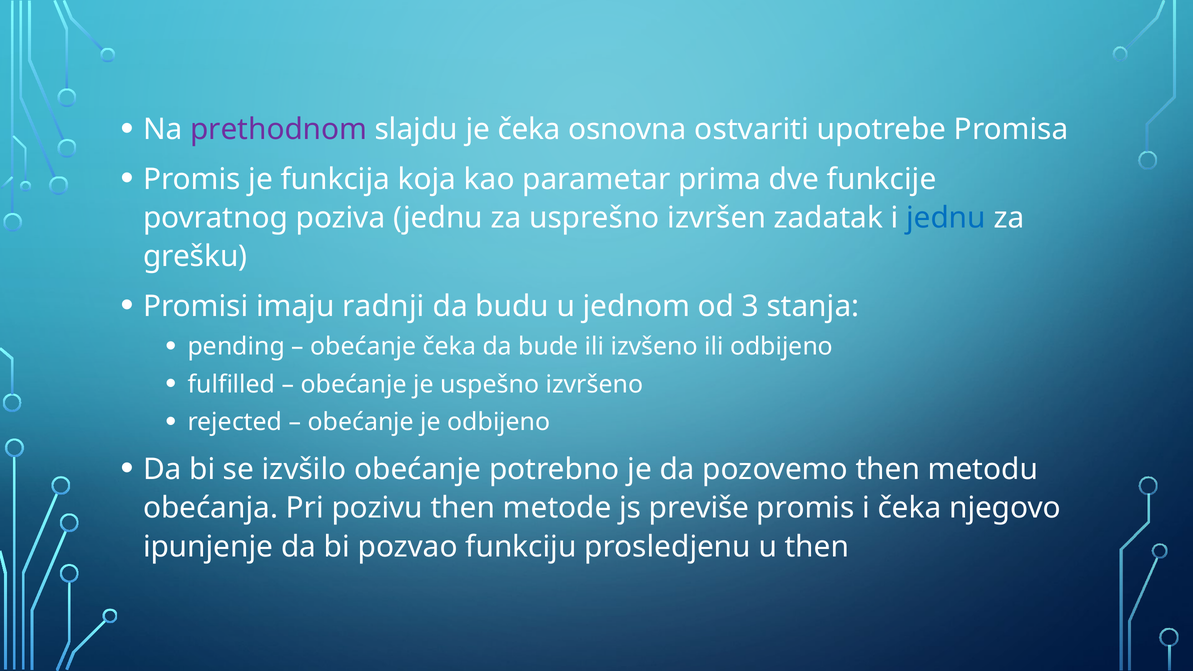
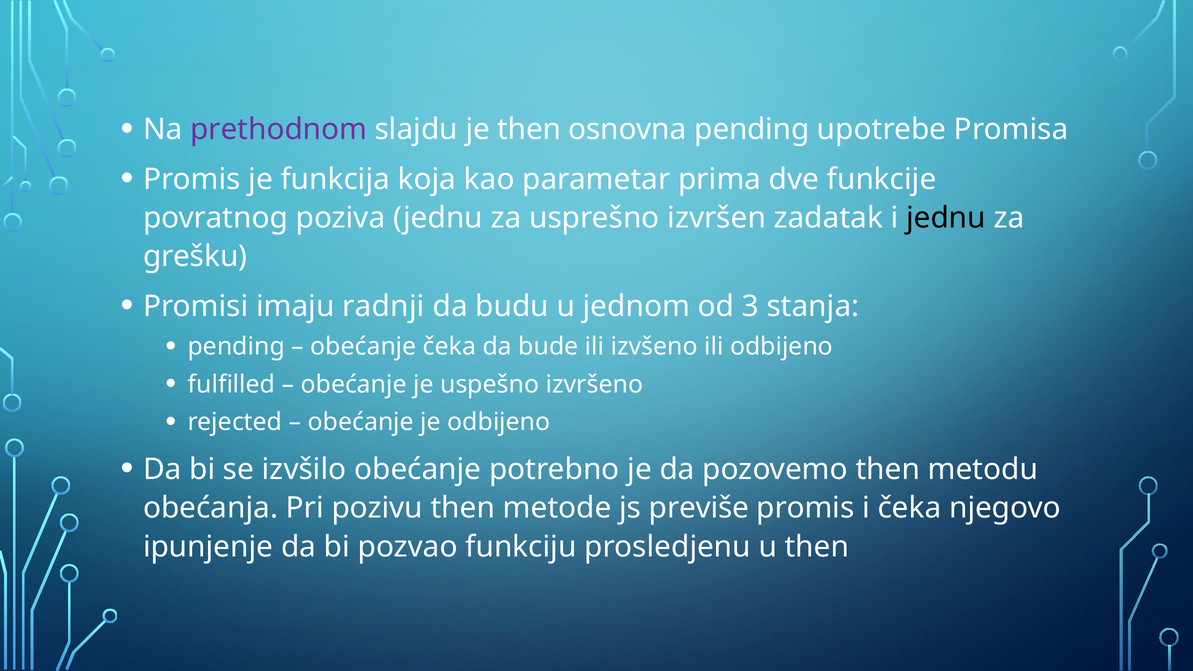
je čeka: čeka -> then
osnovna ostvariti: ostvariti -> pending
jednu at (946, 218) colour: blue -> black
